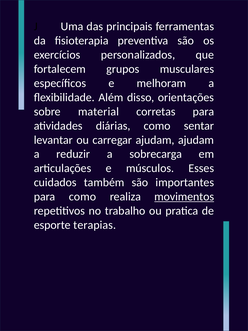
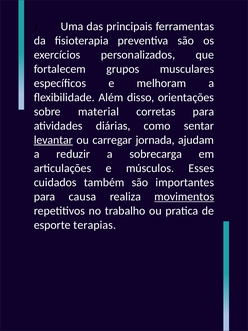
levantar underline: none -> present
carregar ajudam: ajudam -> jornada
para como: como -> causa
